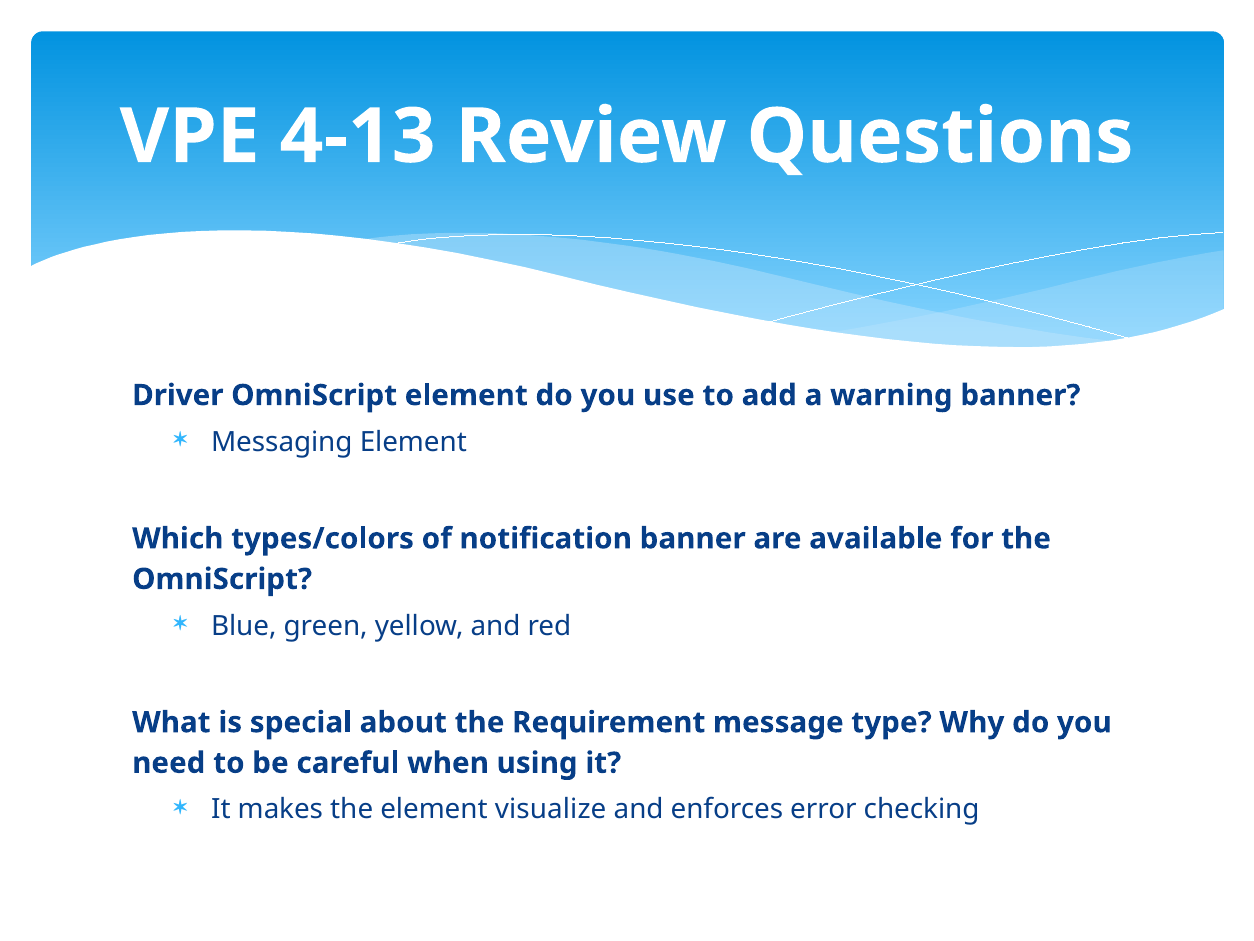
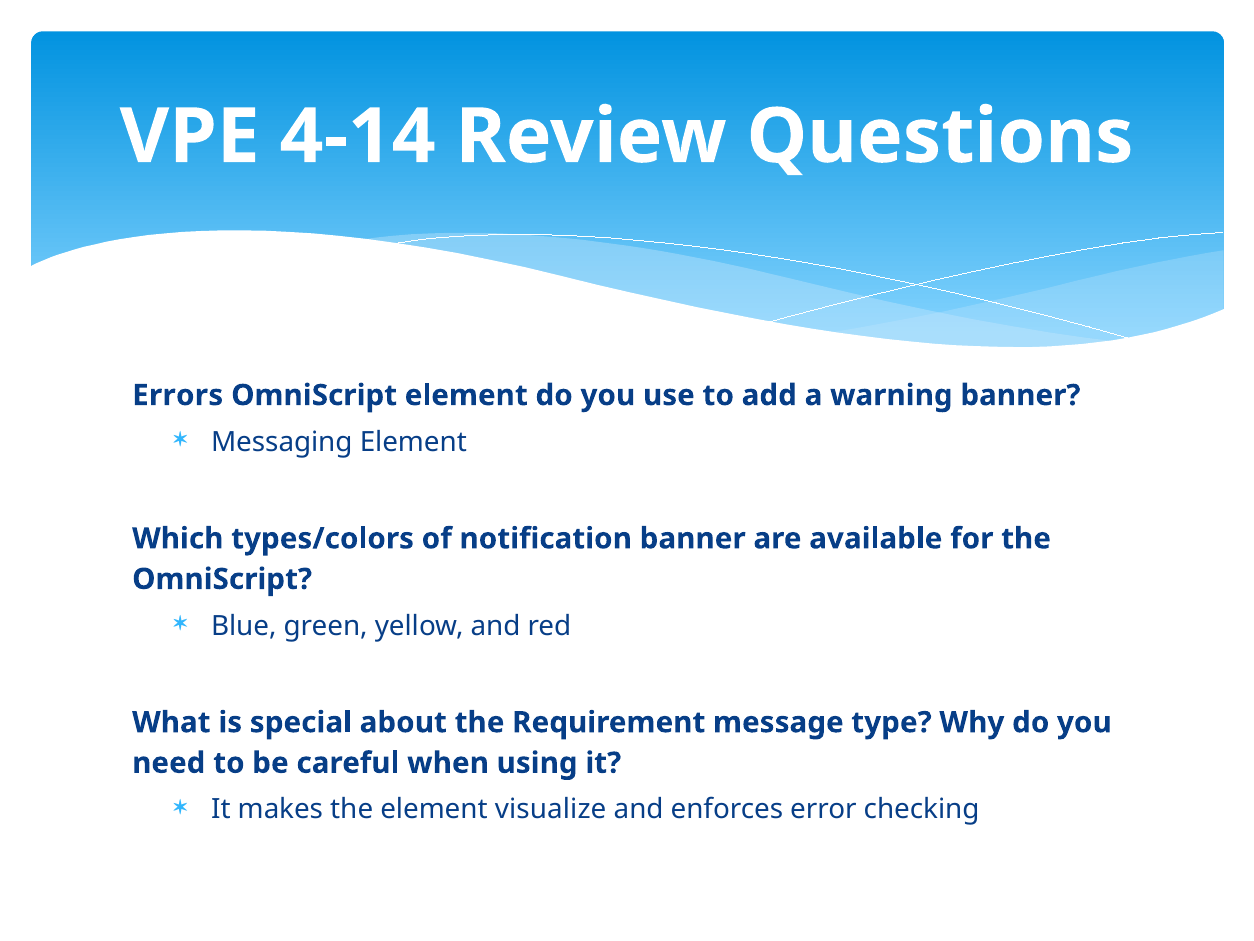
4-13: 4-13 -> 4-14
Driver: Driver -> Errors
